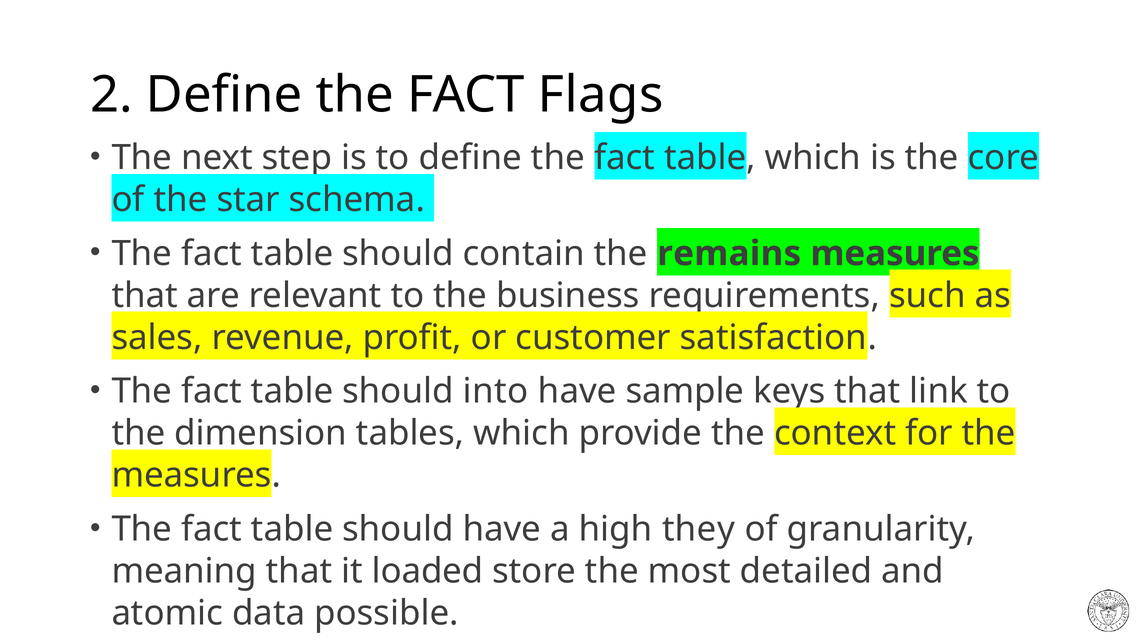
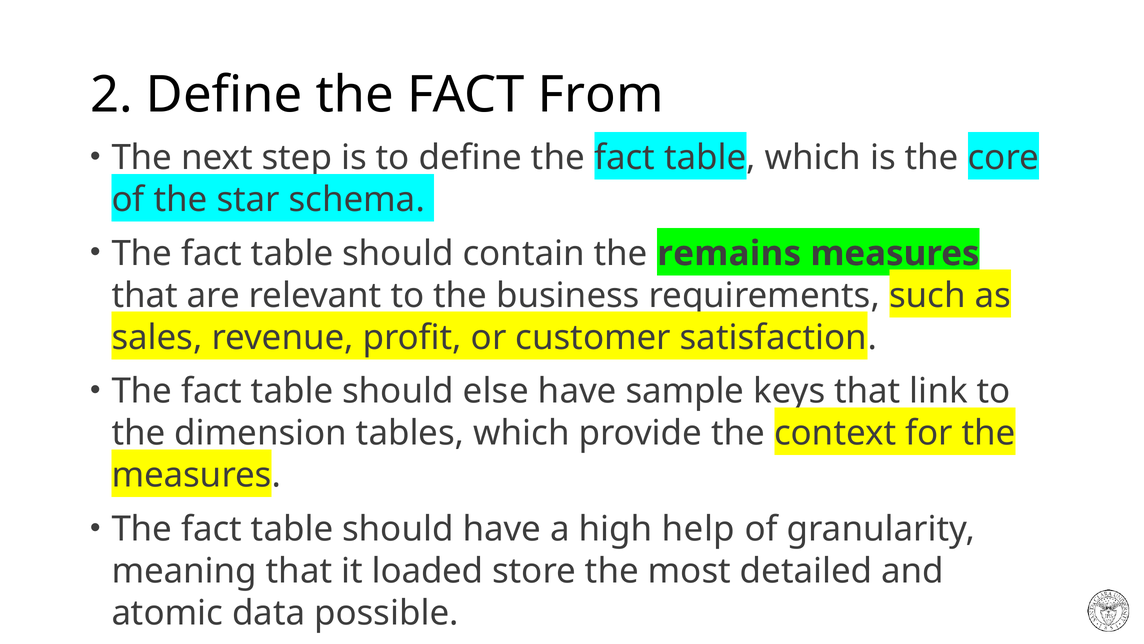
Flags: Flags -> From
into: into -> else
they: they -> help
